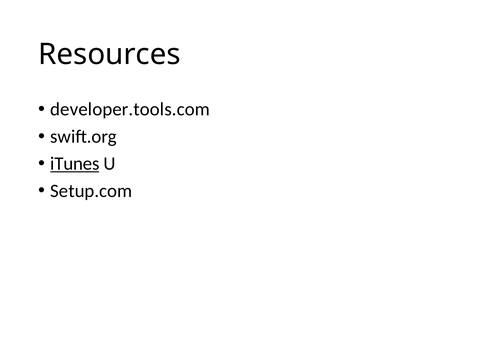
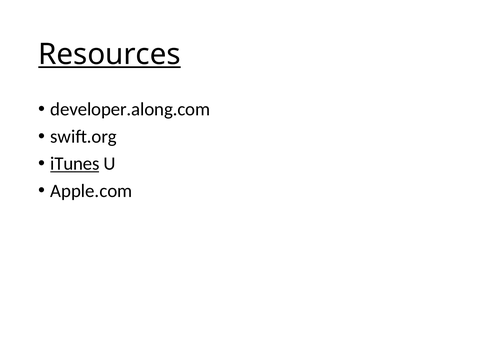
Resources underline: none -> present
developer.tools.com: developer.tools.com -> developer.along.com
Setup.com: Setup.com -> Apple.com
